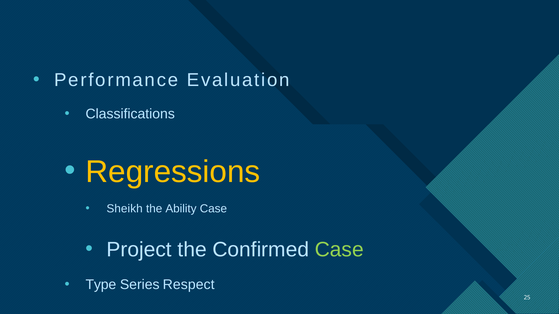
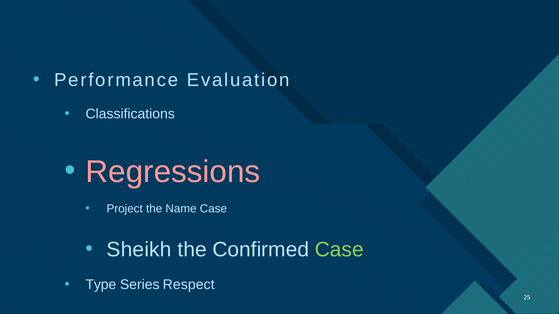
Regressions colour: yellow -> pink
Sheikh: Sheikh -> Project
Ability: Ability -> Name
Project: Project -> Sheikh
